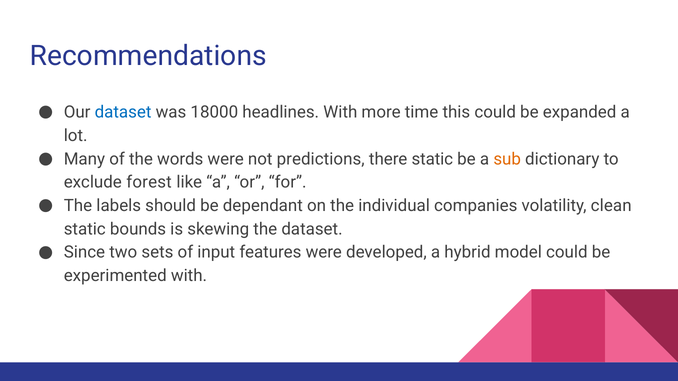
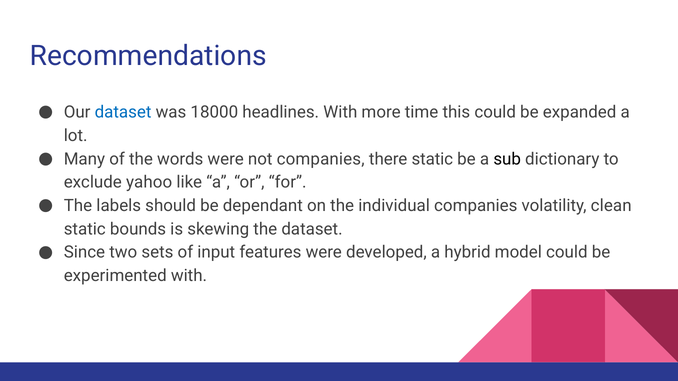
not predictions: predictions -> companies
sub colour: orange -> black
forest: forest -> yahoo
